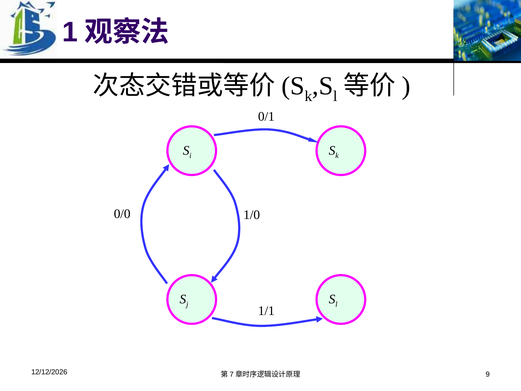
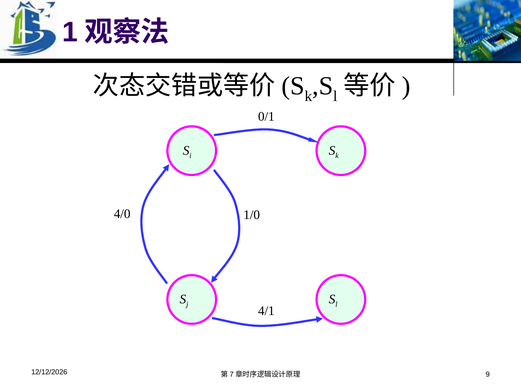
0/0: 0/0 -> 4/0
1/1: 1/1 -> 4/1
